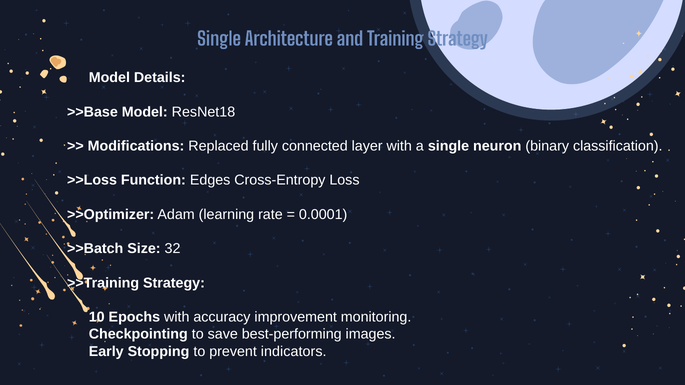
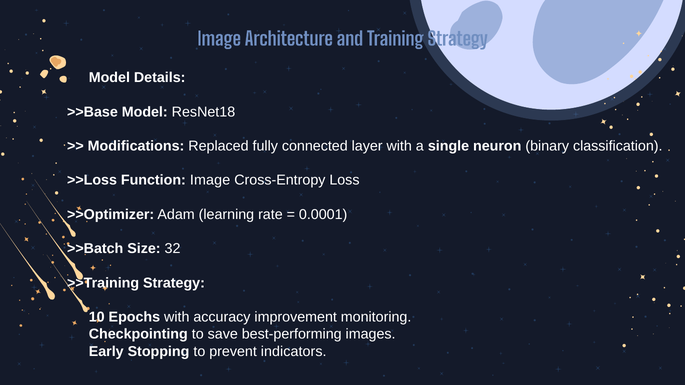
Single at (219, 39): Single -> Image
Function Edges: Edges -> Image
